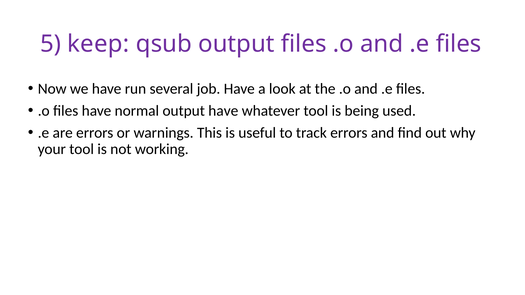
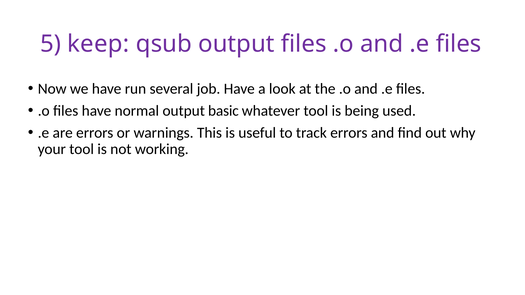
output have: have -> basic
